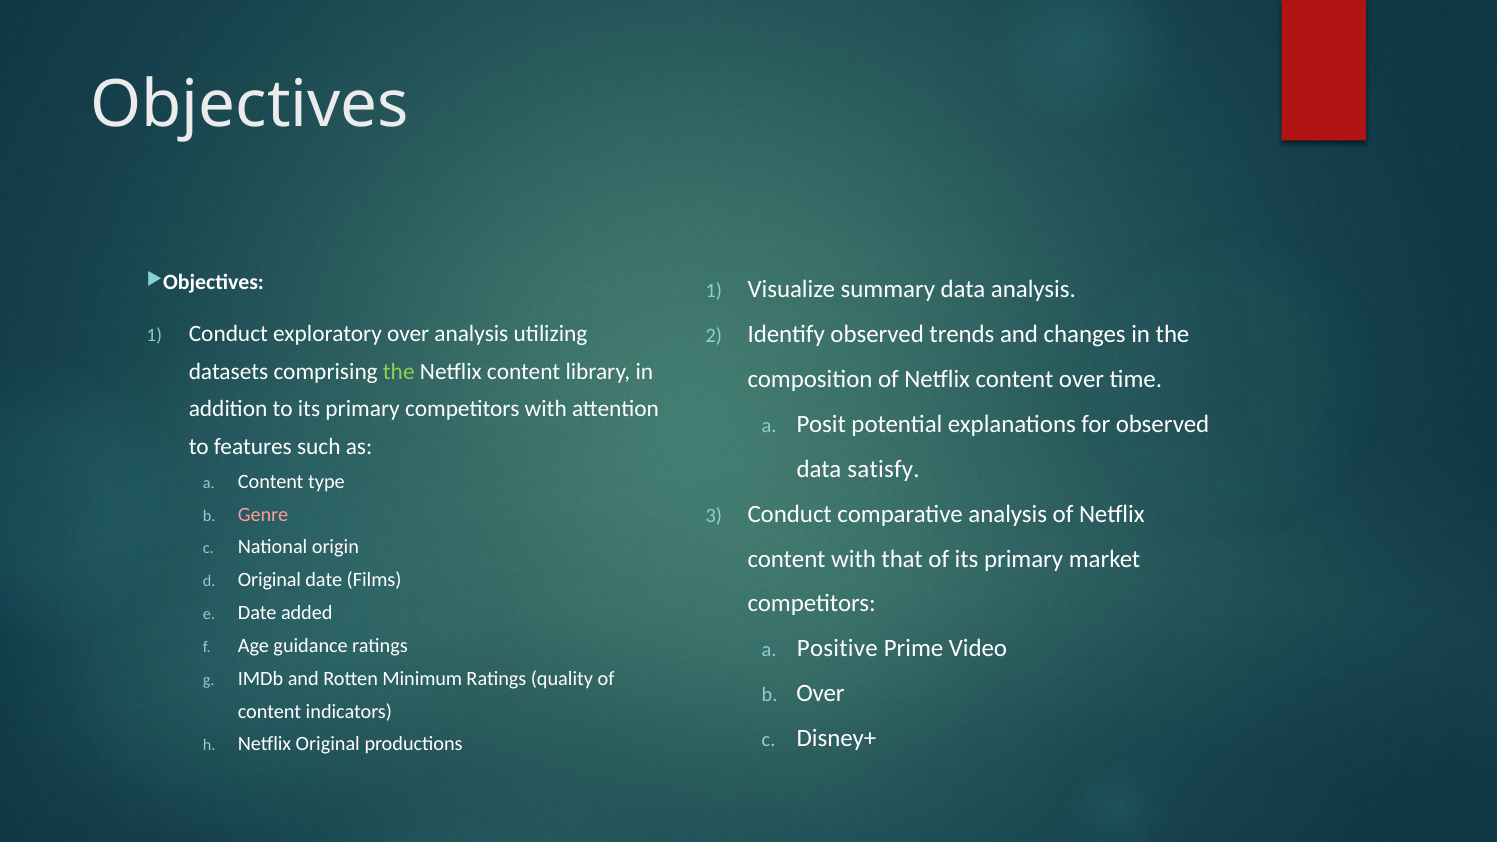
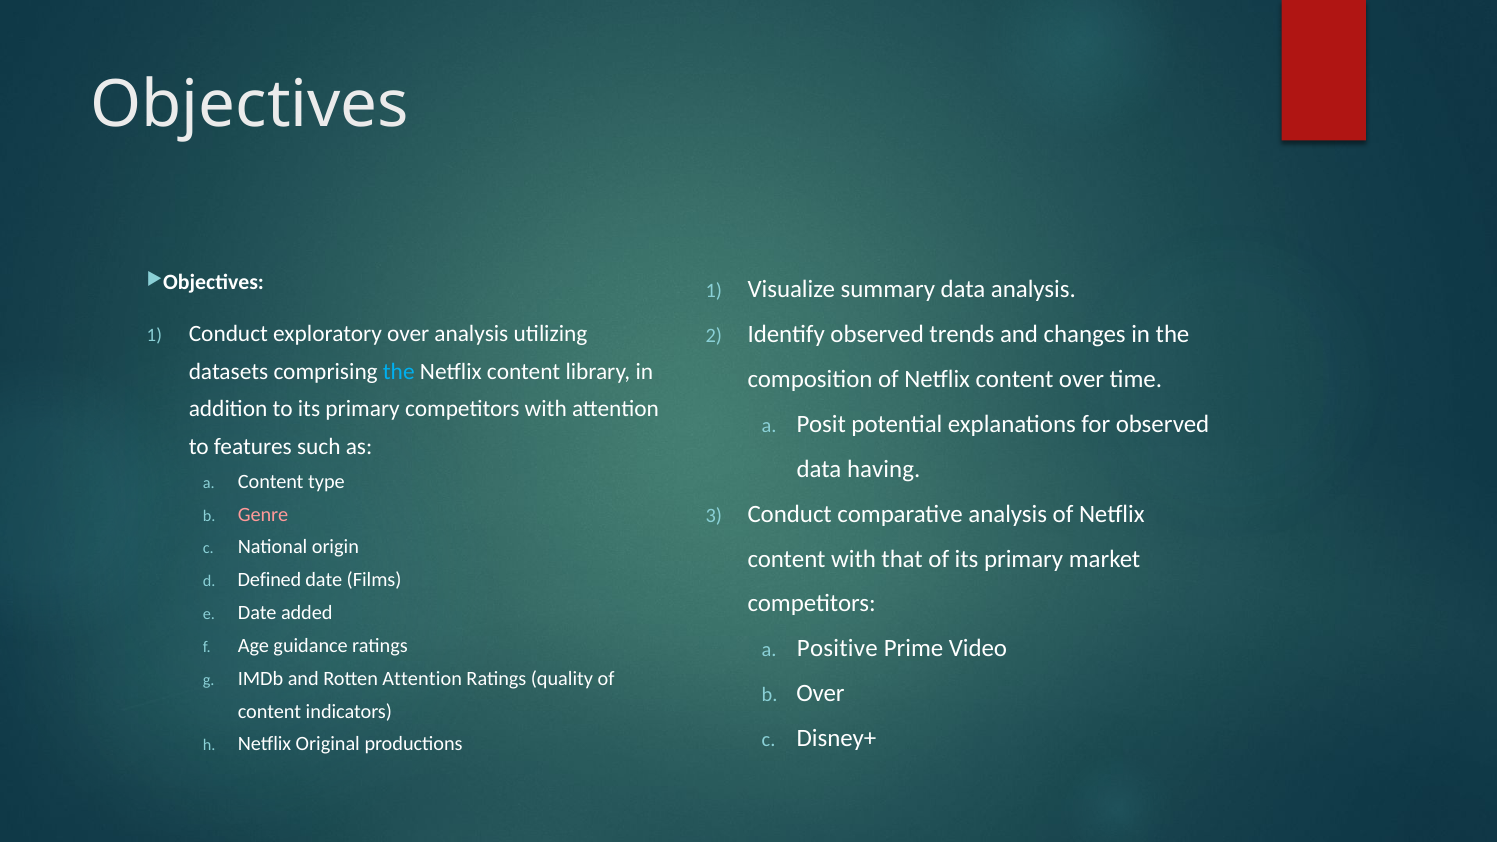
the at (399, 371) colour: light green -> light blue
satisfy: satisfy -> having
Original at (269, 580): Original -> Defined
Rotten Minimum: Minimum -> Attention
